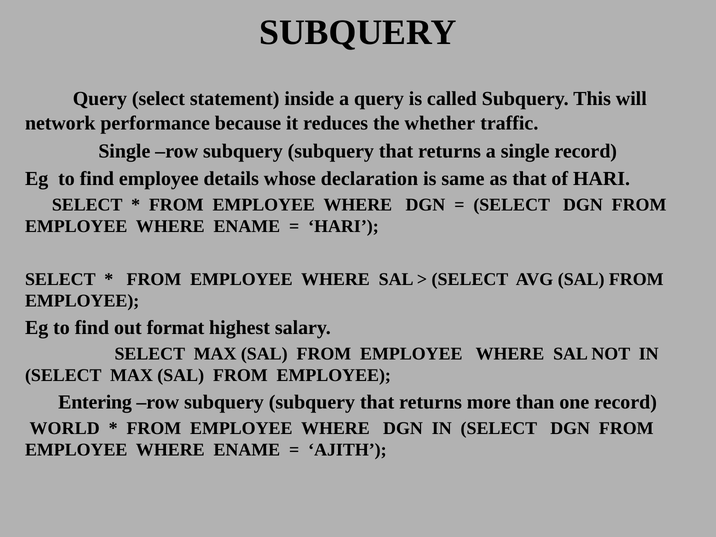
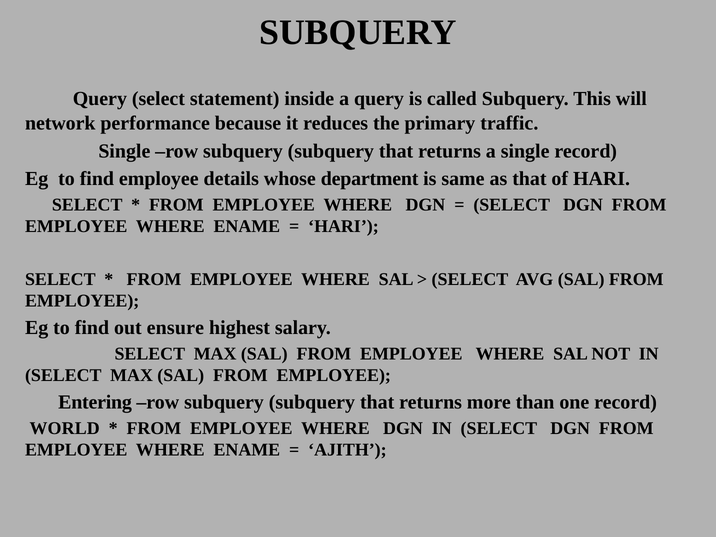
whether: whether -> primary
declaration: declaration -> department
format: format -> ensure
